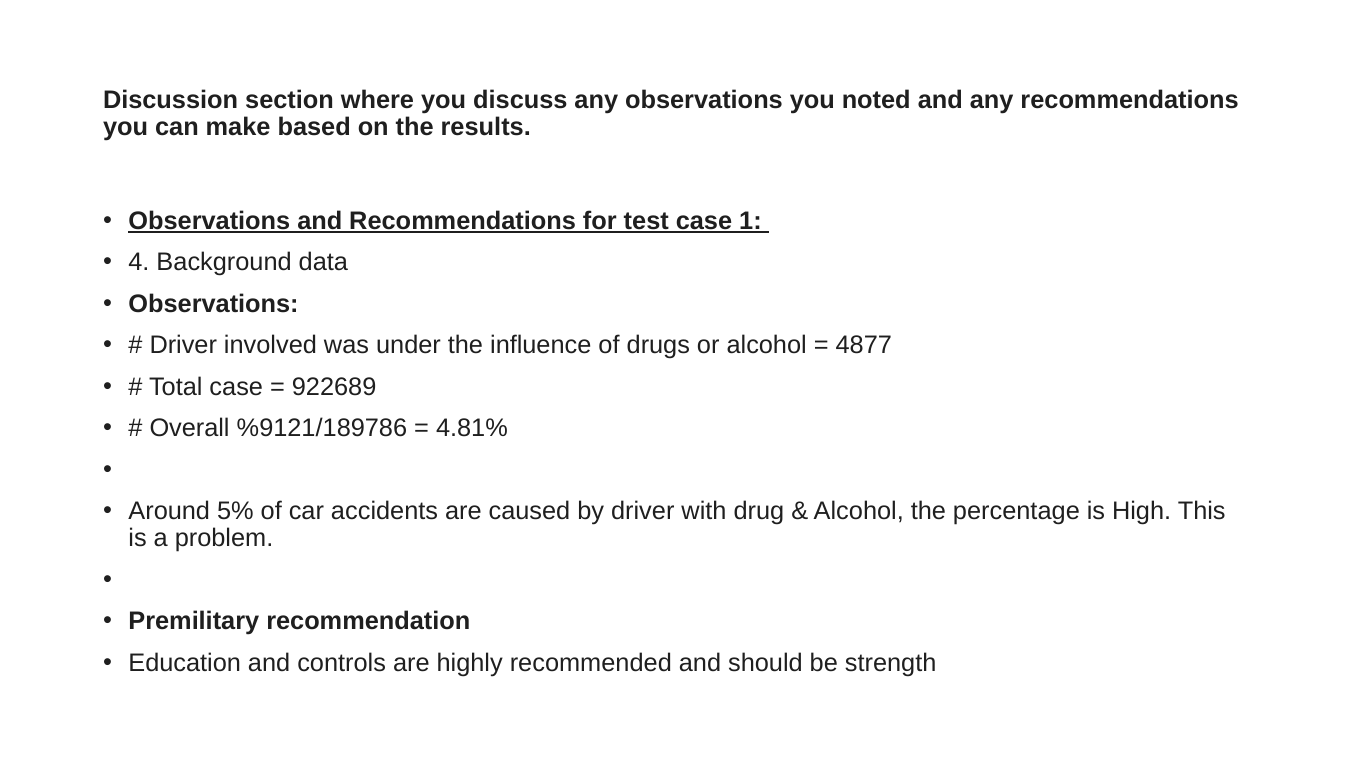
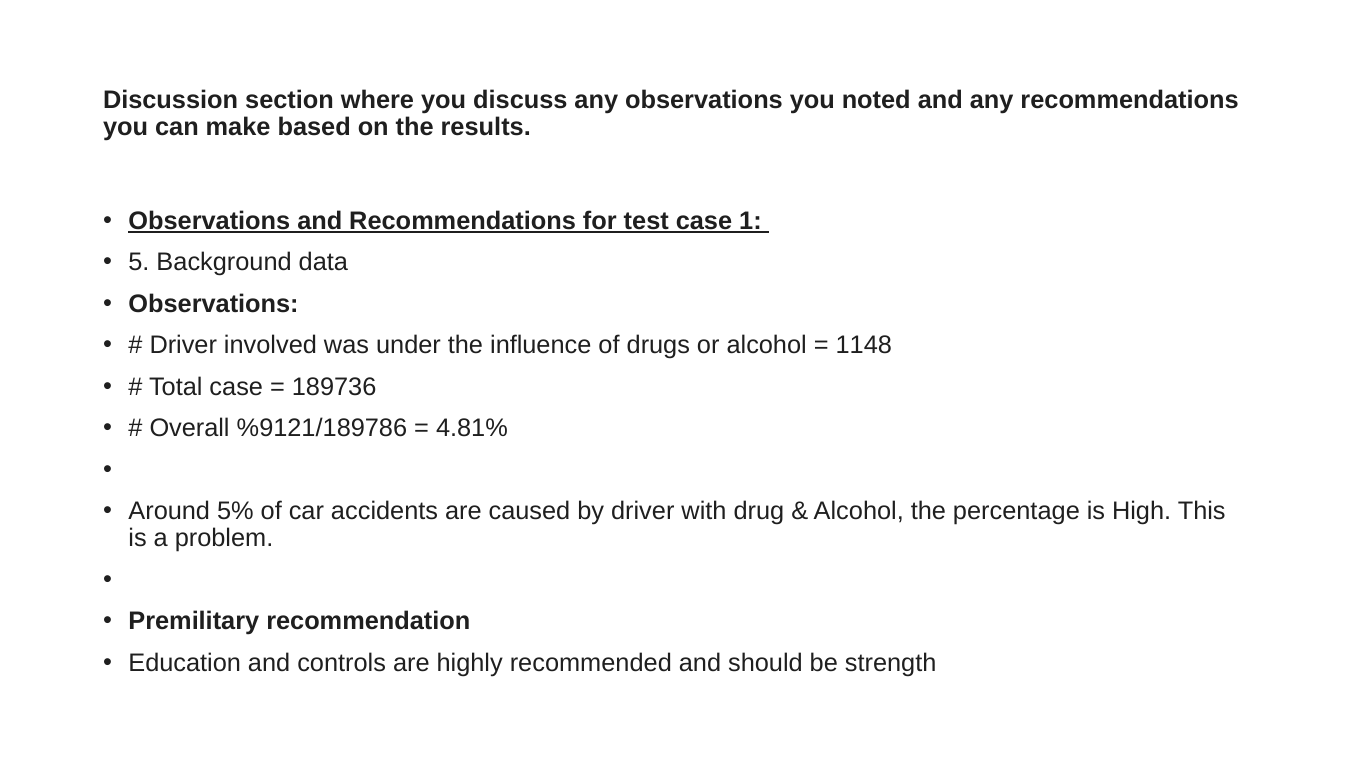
4: 4 -> 5
4877: 4877 -> 1148
922689: 922689 -> 189736
